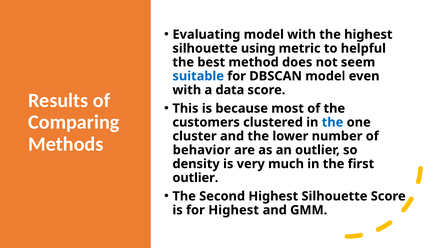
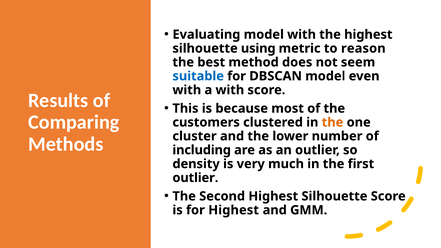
helpful: helpful -> reason
a data: data -> with
the at (333, 122) colour: blue -> orange
behavior: behavior -> including
